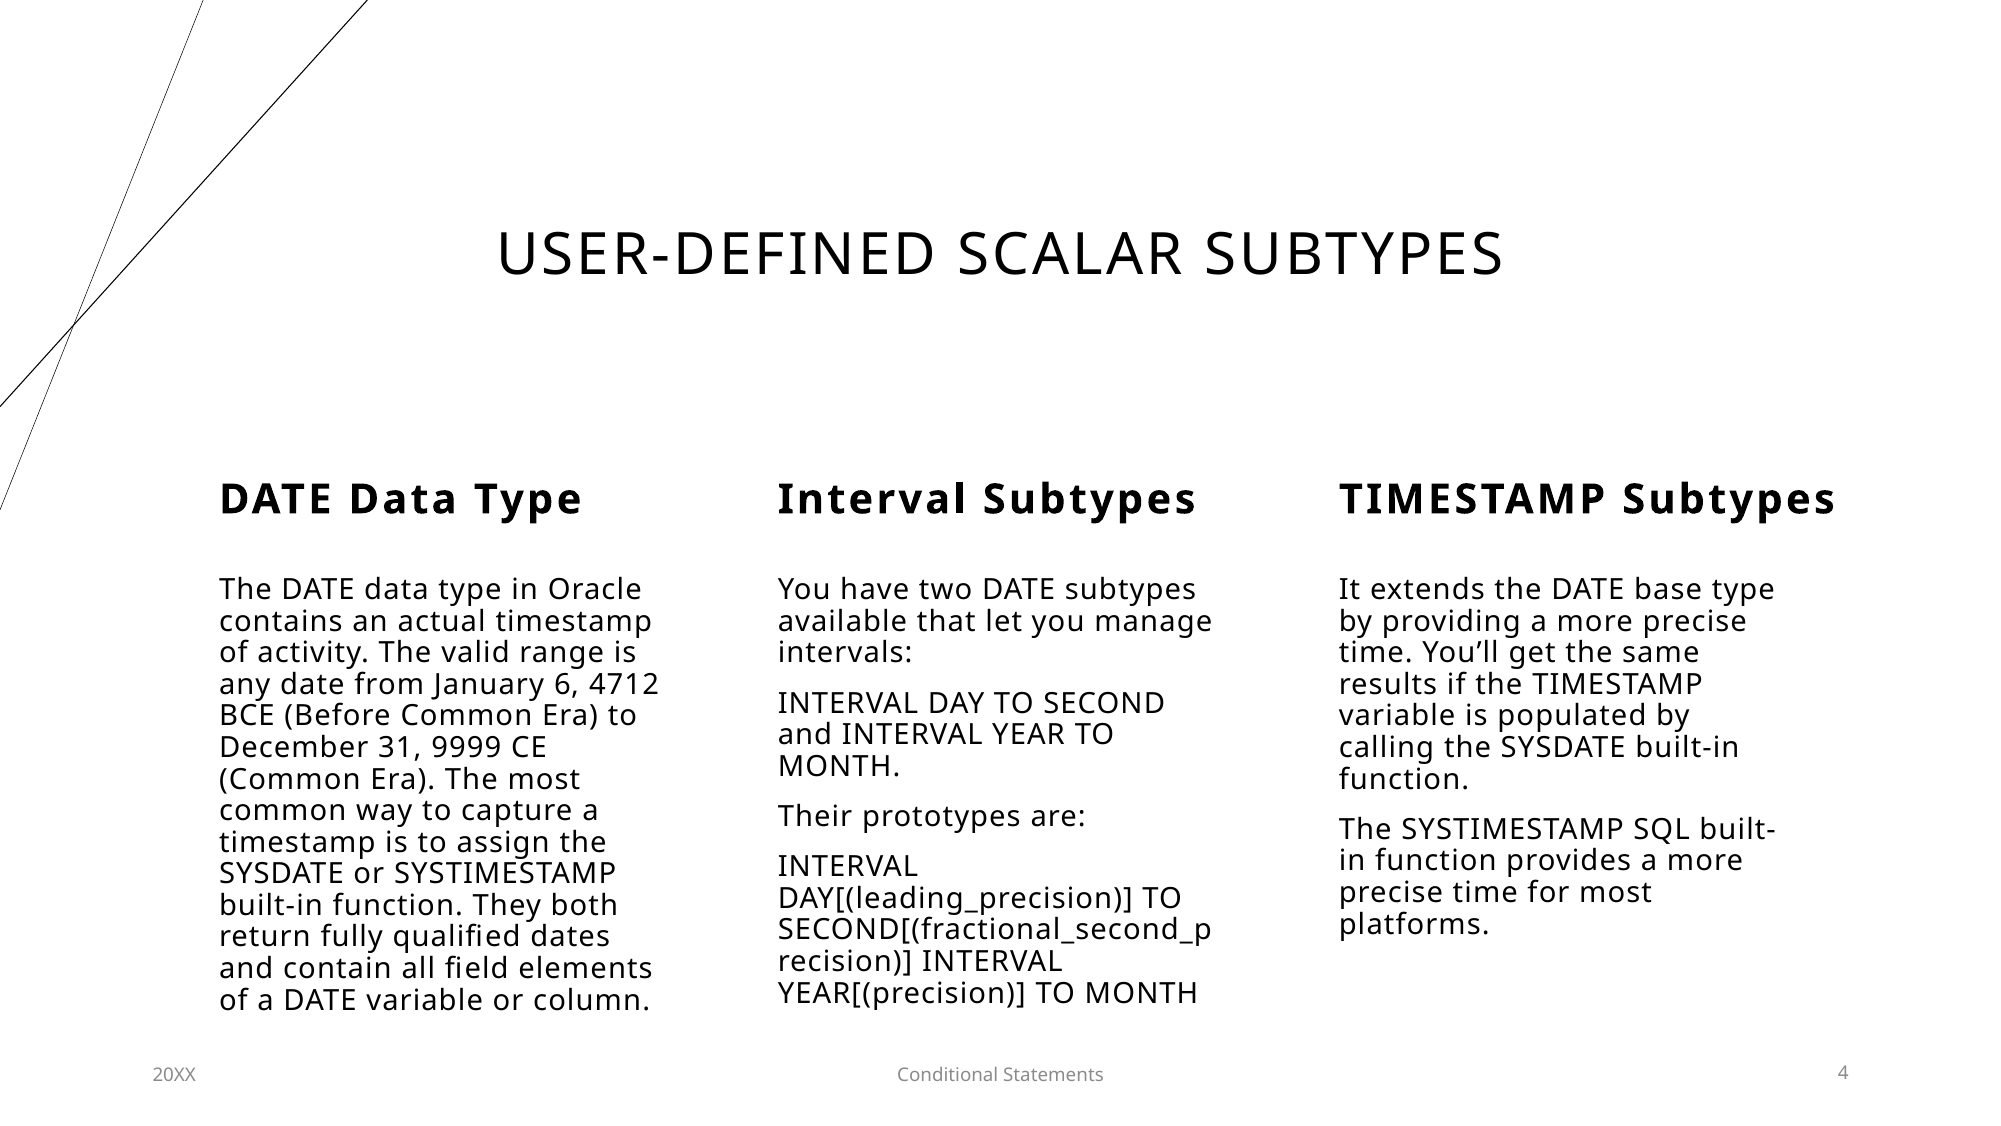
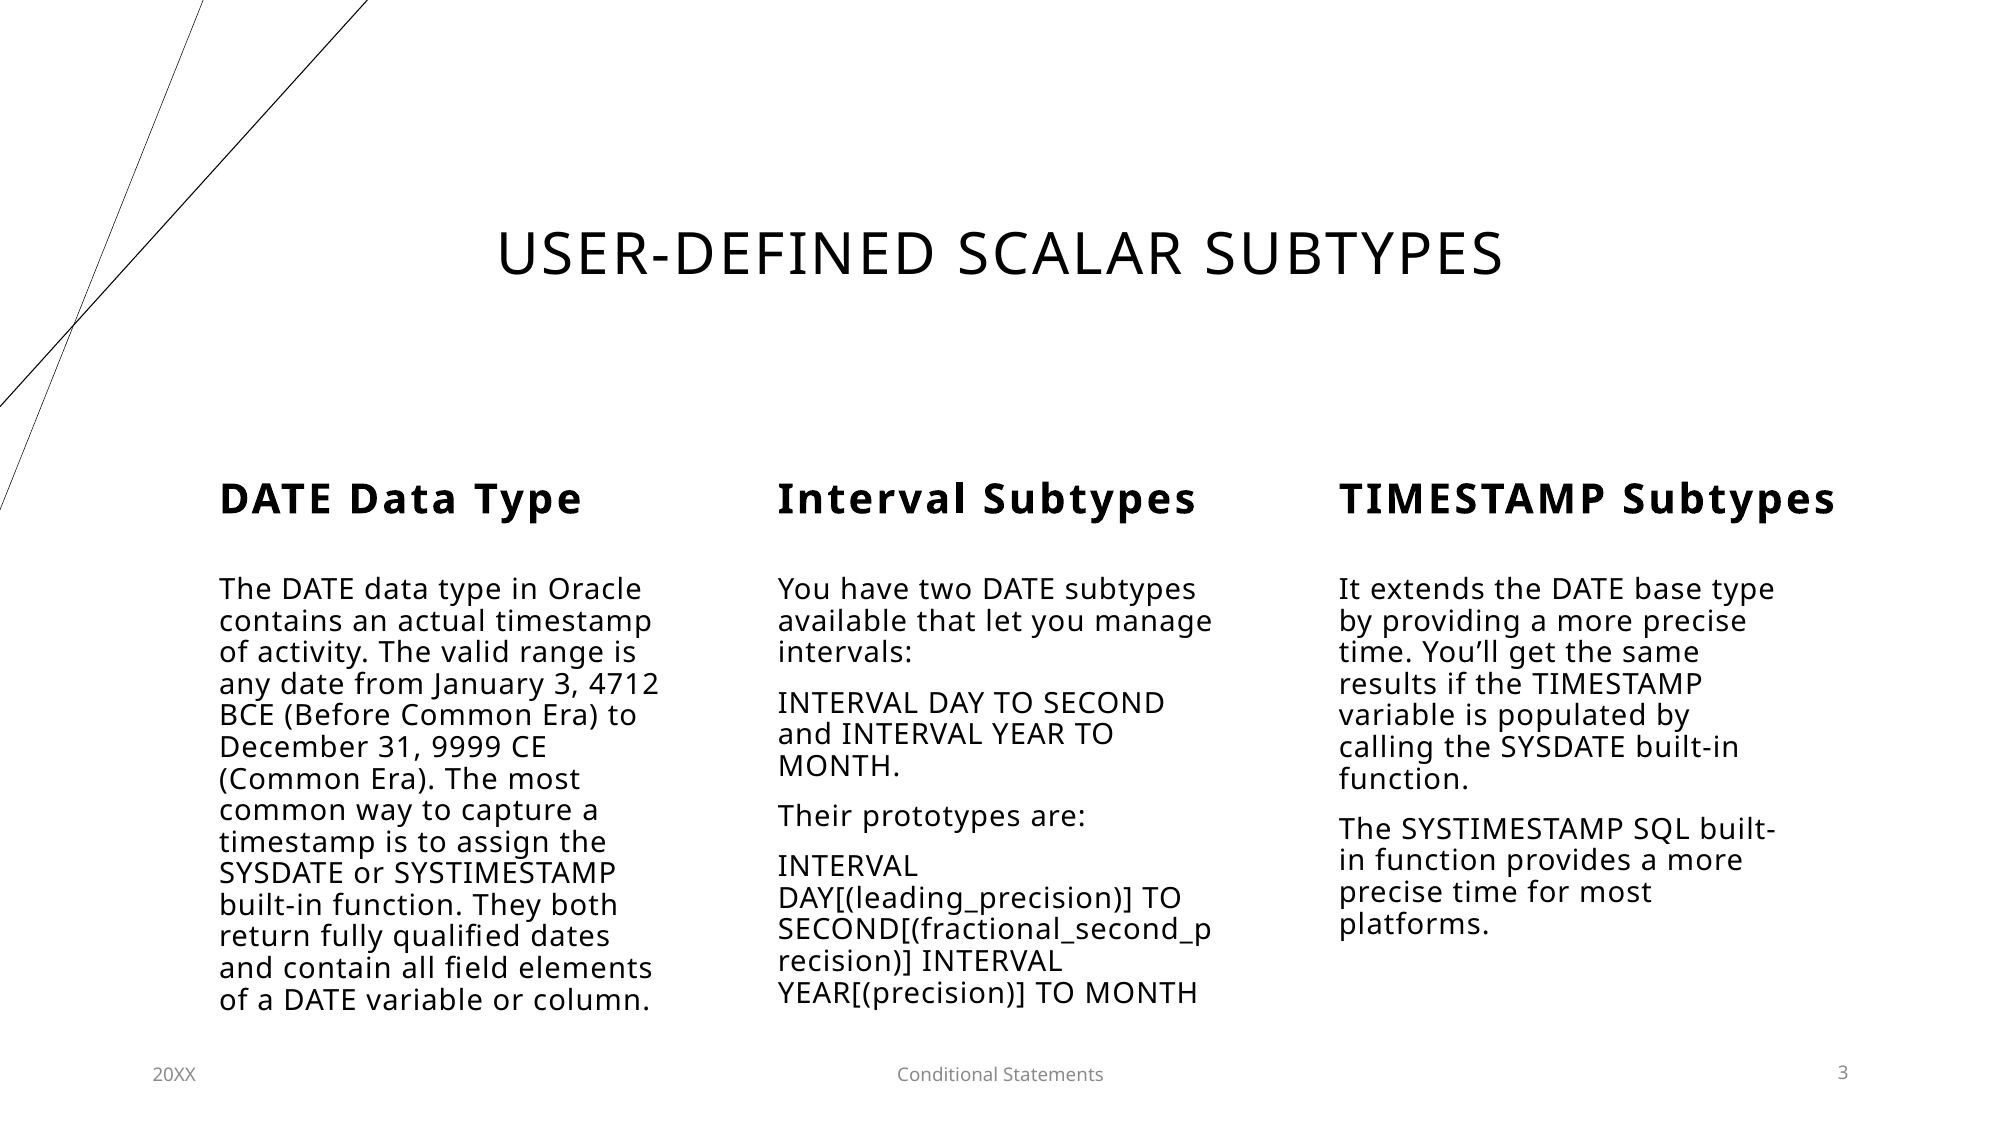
January 6: 6 -> 3
Statements 4: 4 -> 3
